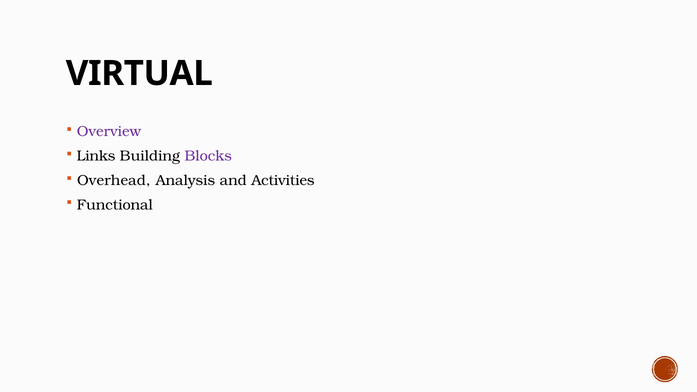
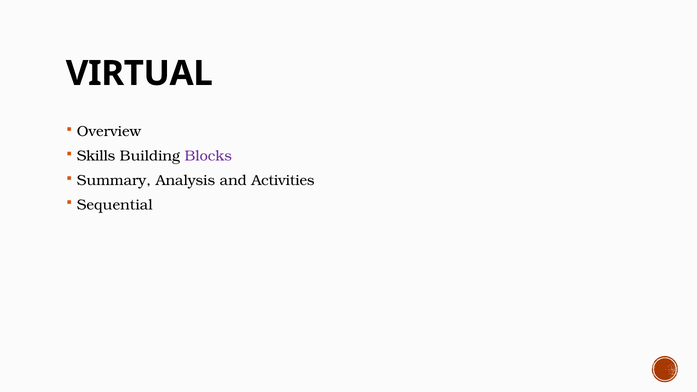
Overview colour: purple -> black
Links: Links -> Skills
Overhead: Overhead -> Summary
Functional: Functional -> Sequential
